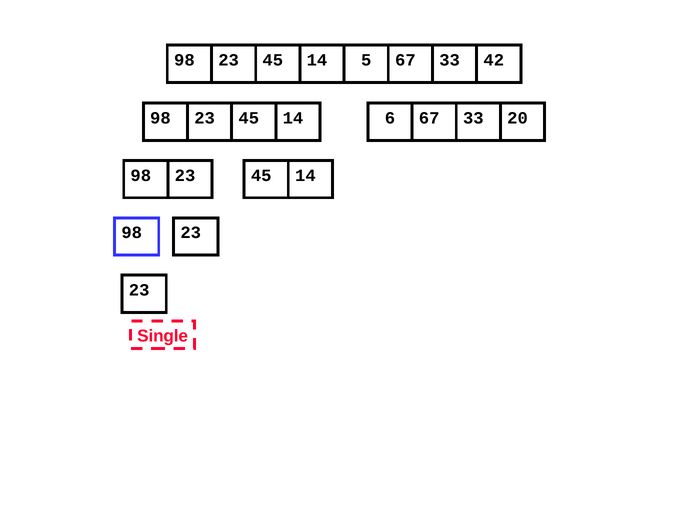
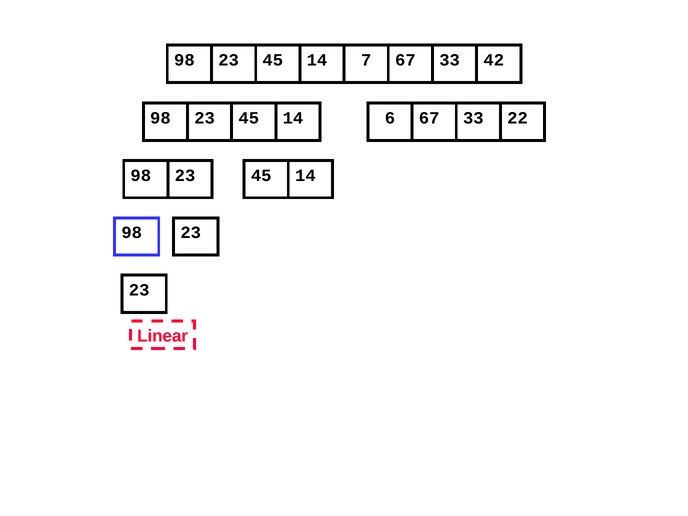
5: 5 -> 7
20: 20 -> 22
Single: Single -> Linear
